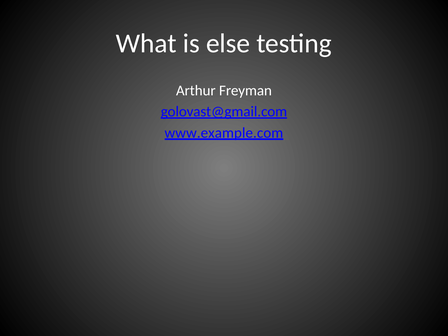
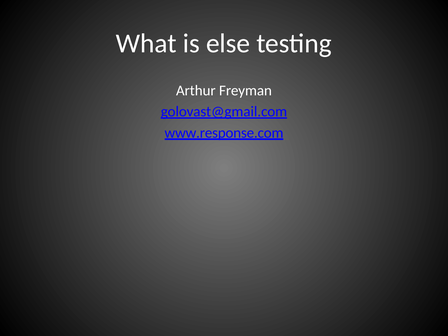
www.example.com: www.example.com -> www.response.com
